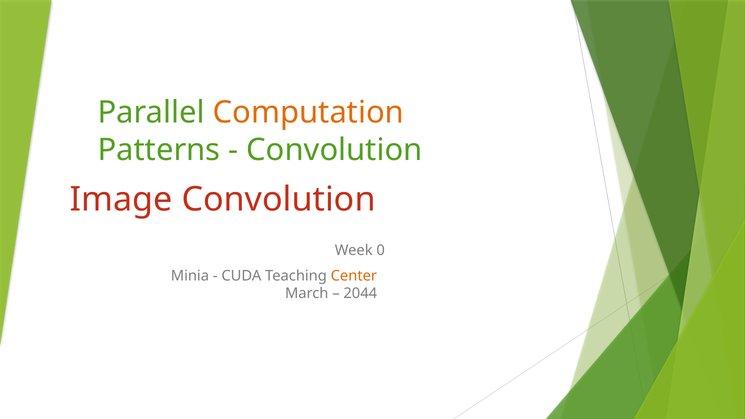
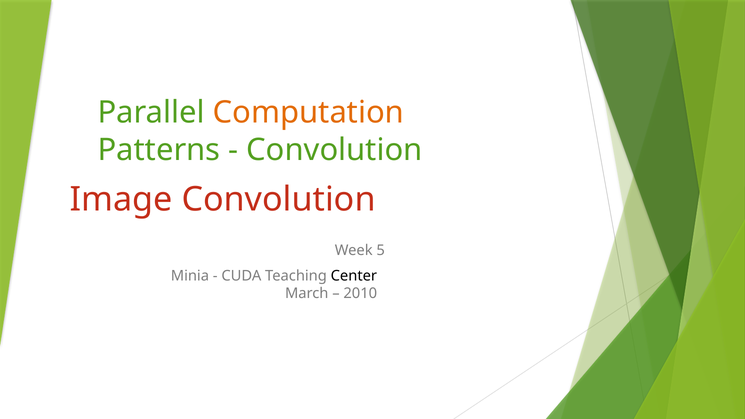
0: 0 -> 5
Center colour: orange -> black
2044: 2044 -> 2010
